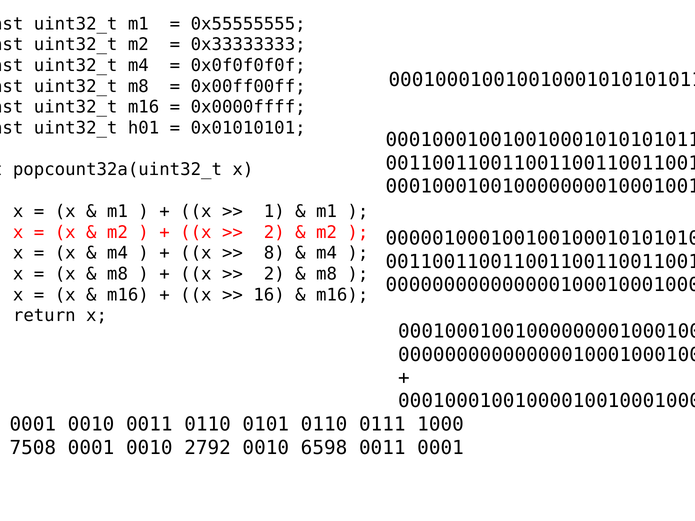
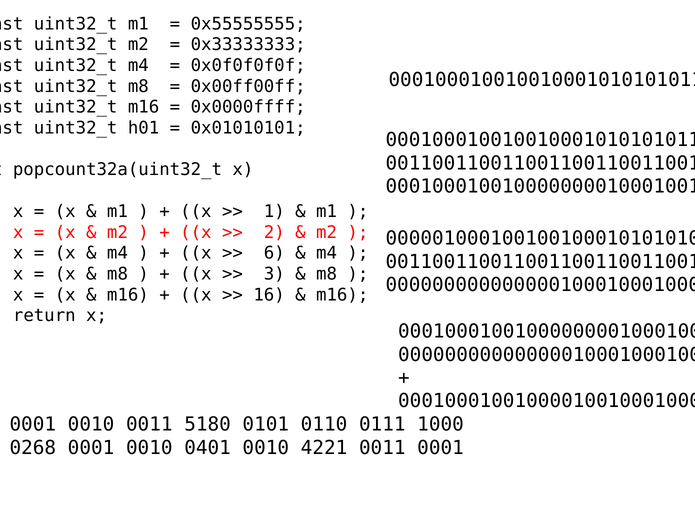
8: 8 -> 6
2 at (274, 274): 2 -> 3
0011 0110: 0110 -> 5180
7508: 7508 -> 0268
2792: 2792 -> 0401
6598: 6598 -> 4221
